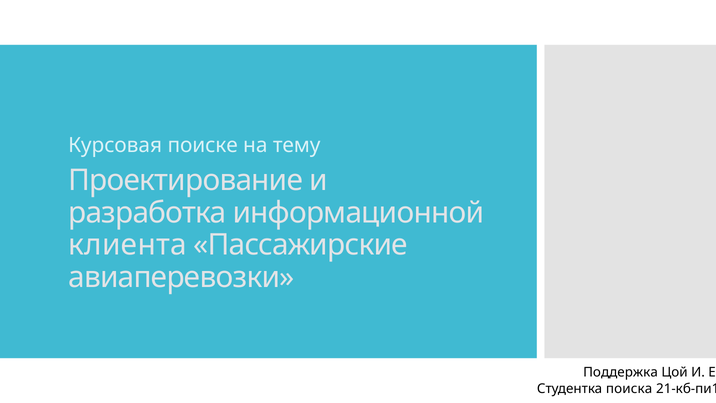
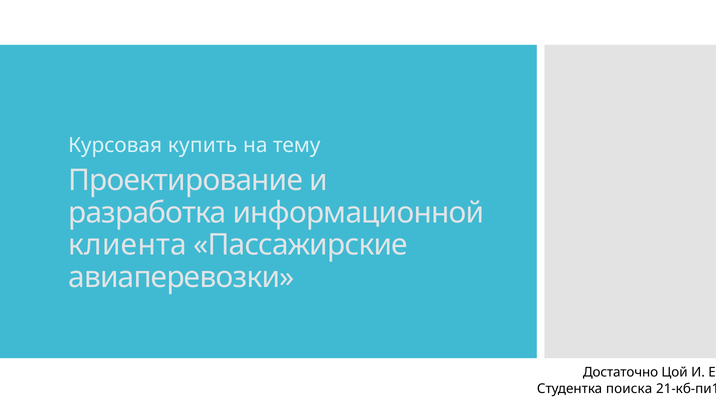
поиске: поиске -> купить
Поддержка: Поддержка -> Достаточно
